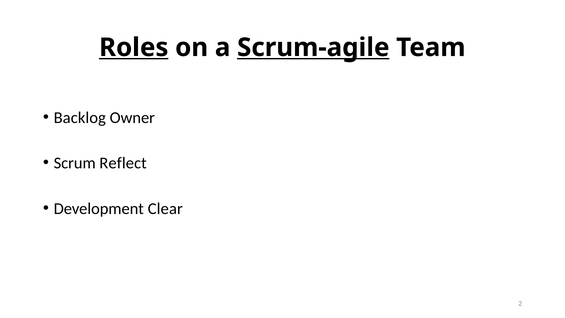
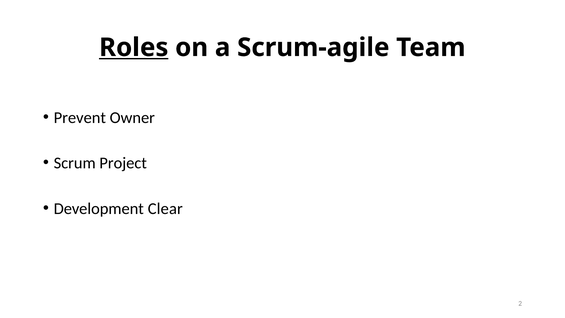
Scrum-agile underline: present -> none
Backlog: Backlog -> Prevent
Reflect: Reflect -> Project
